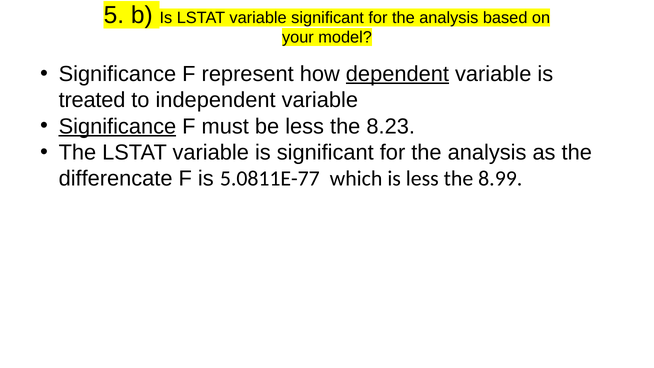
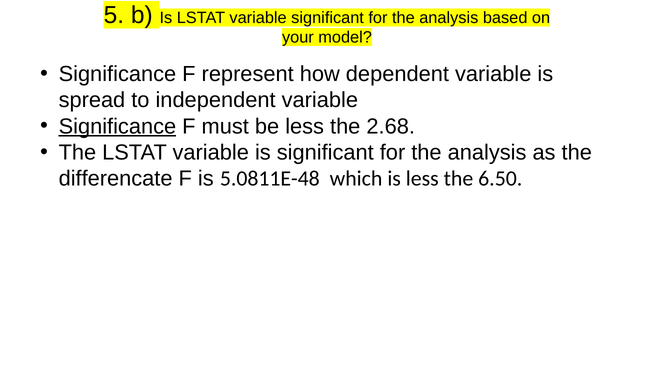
dependent underline: present -> none
treated: treated -> spread
8.23: 8.23 -> 2.68
5.0811E-77: 5.0811E-77 -> 5.0811E-48
8.99: 8.99 -> 6.50
